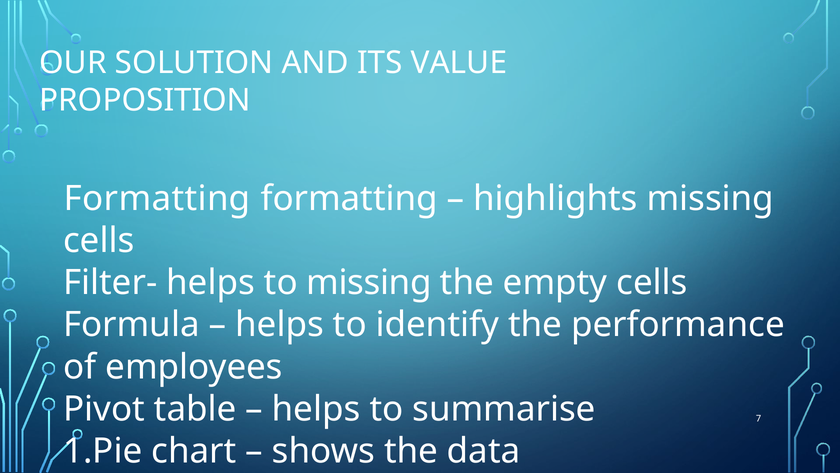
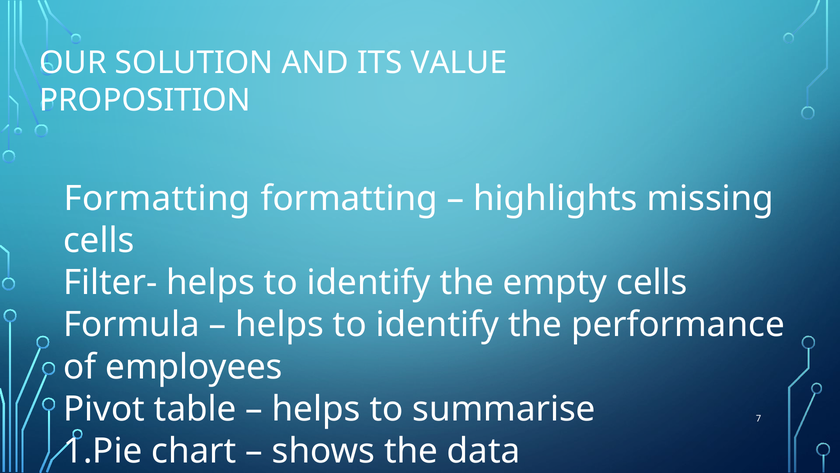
Filter- helps to missing: missing -> identify
